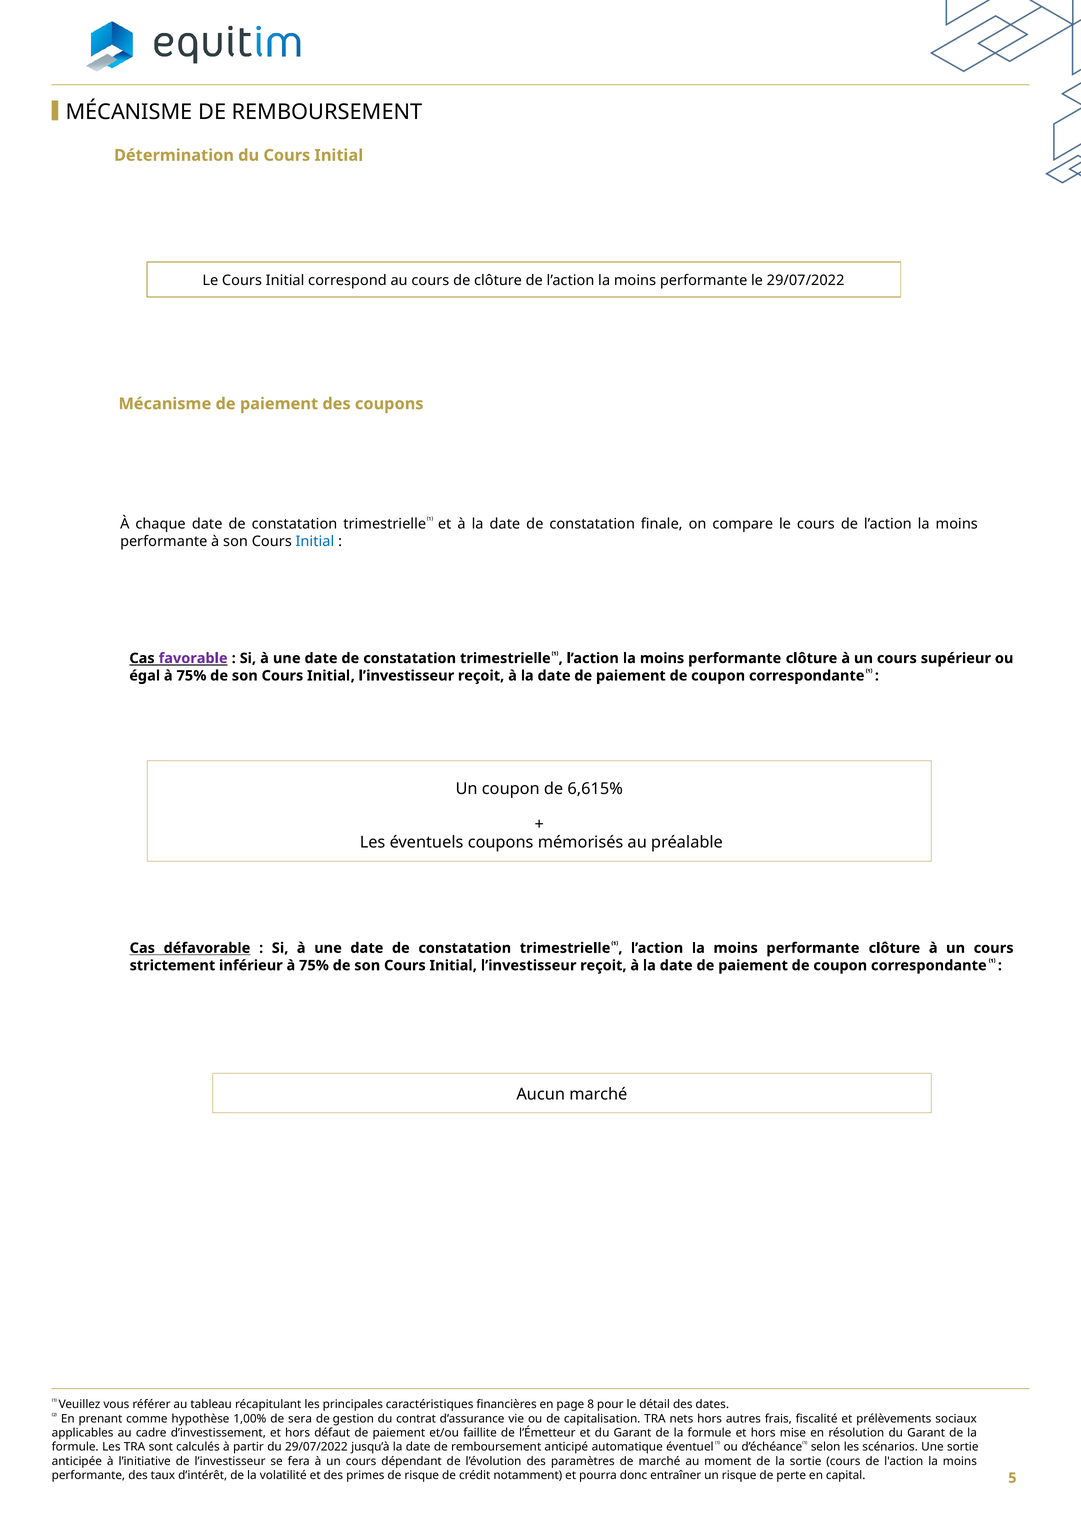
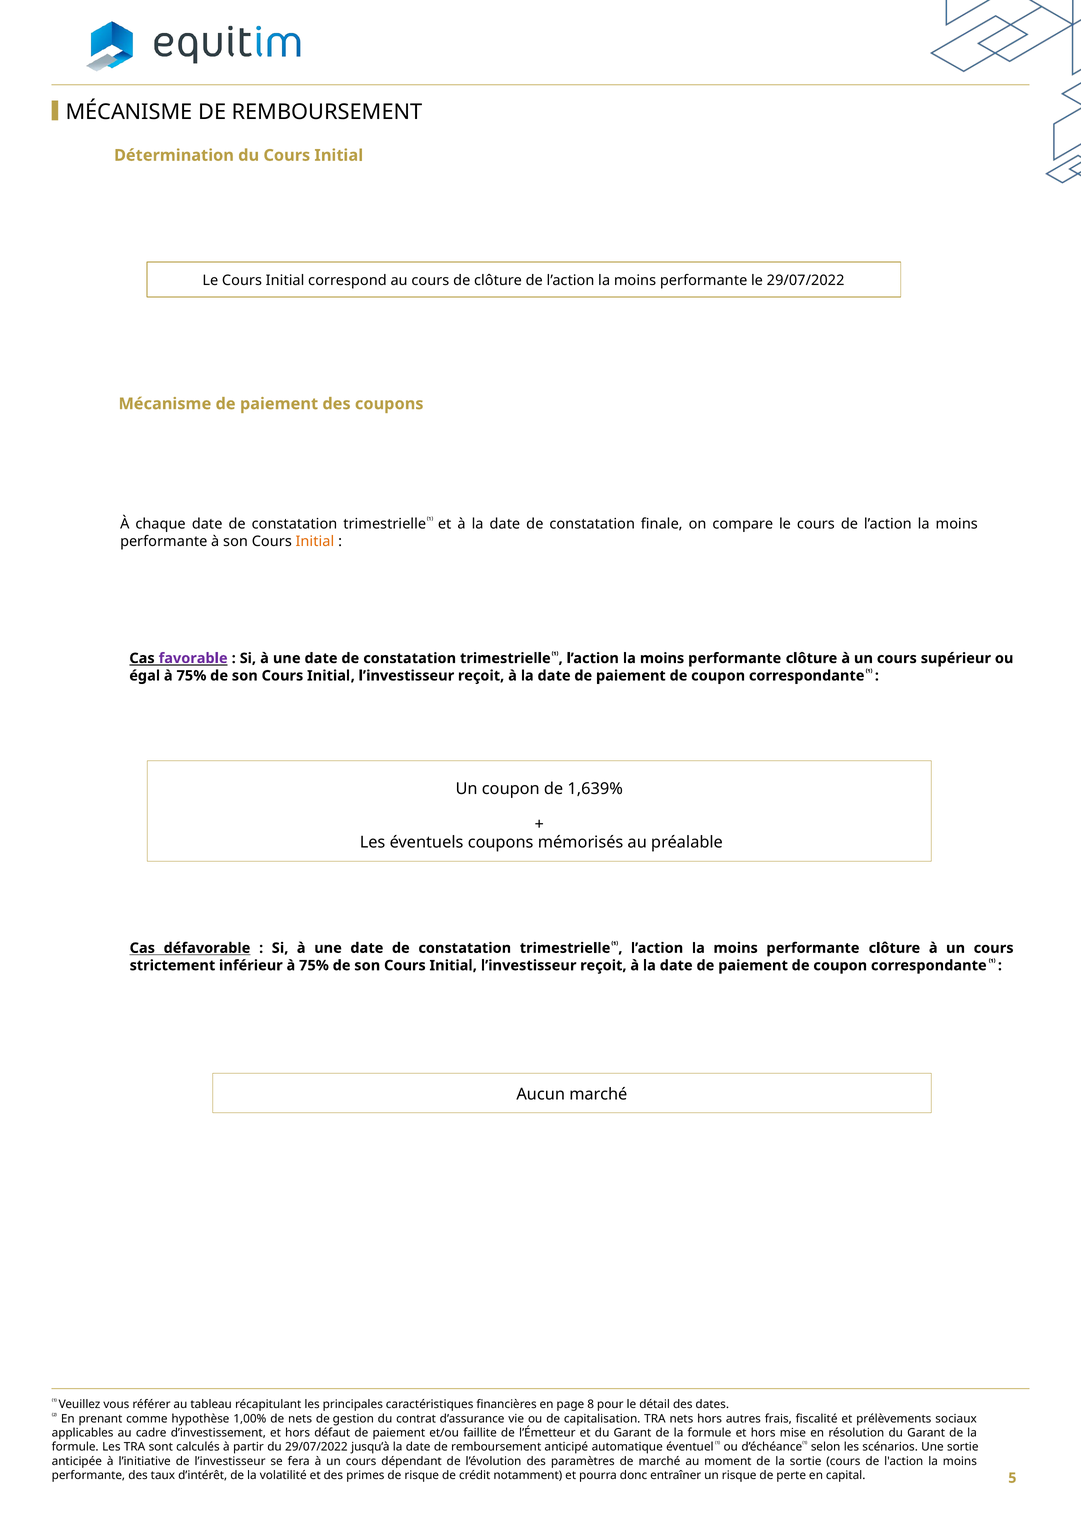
Initial at (315, 541) colour: blue -> orange
6,615%: 6,615% -> 1,639%
de sera: sera -> nets
